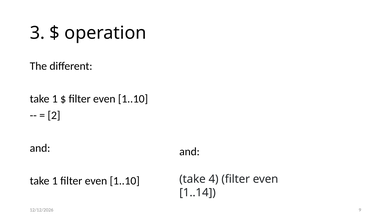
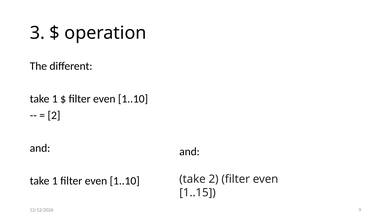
take 4: 4 -> 2
1..14: 1..14 -> 1..15
